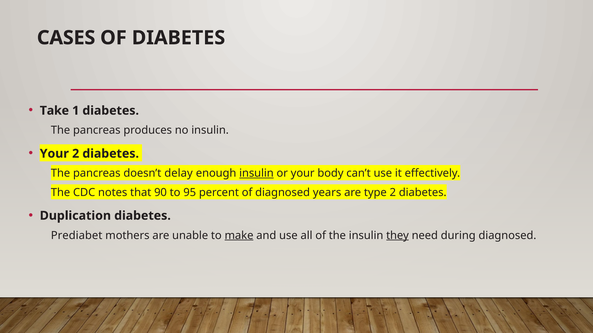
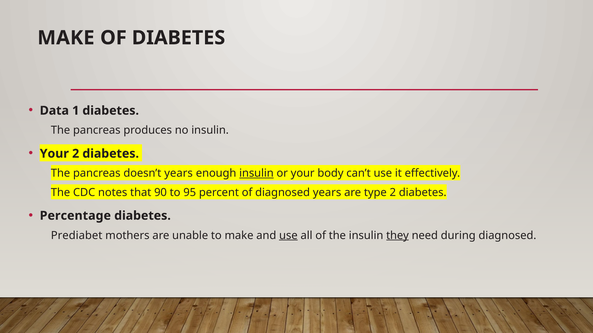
CASES at (66, 38): CASES -> MAKE
Take: Take -> Data
doesn’t delay: delay -> years
Duplication: Duplication -> Percentage
make at (239, 236) underline: present -> none
use at (288, 236) underline: none -> present
